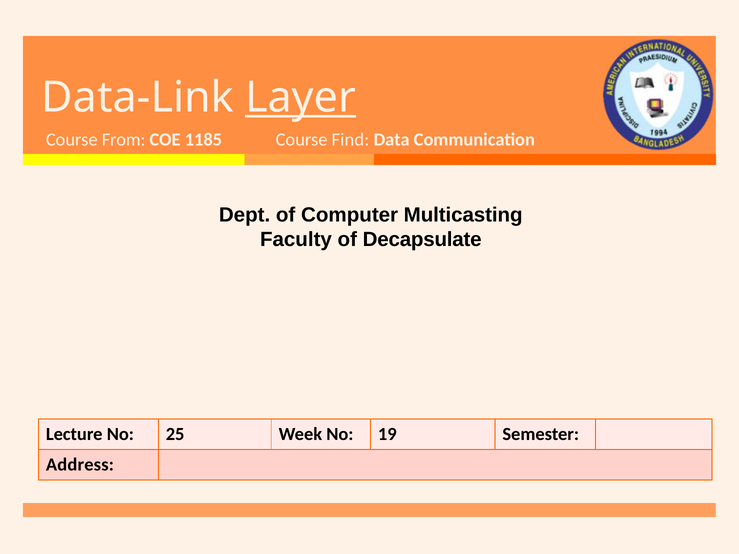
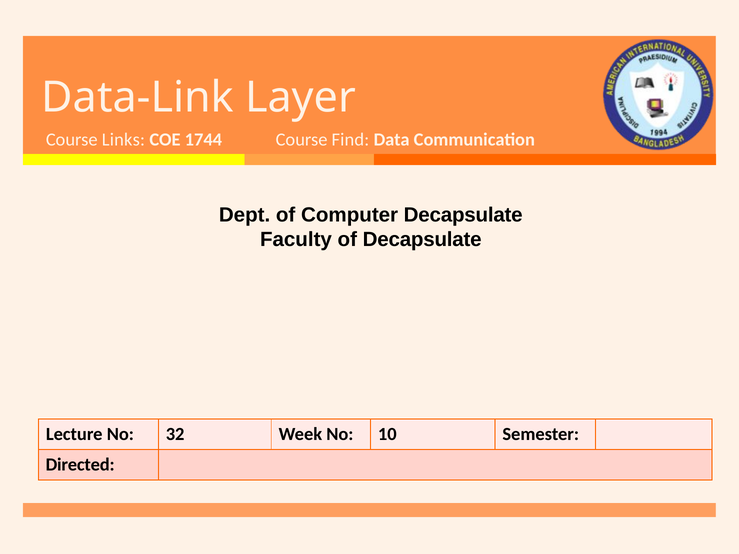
Layer underline: present -> none
From: From -> Links
1185: 1185 -> 1744
Computer Multicasting: Multicasting -> Decapsulate
25: 25 -> 32
19: 19 -> 10
Address: Address -> Directed
